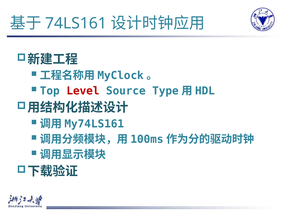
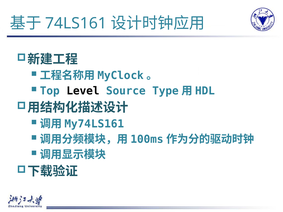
Level colour: red -> black
